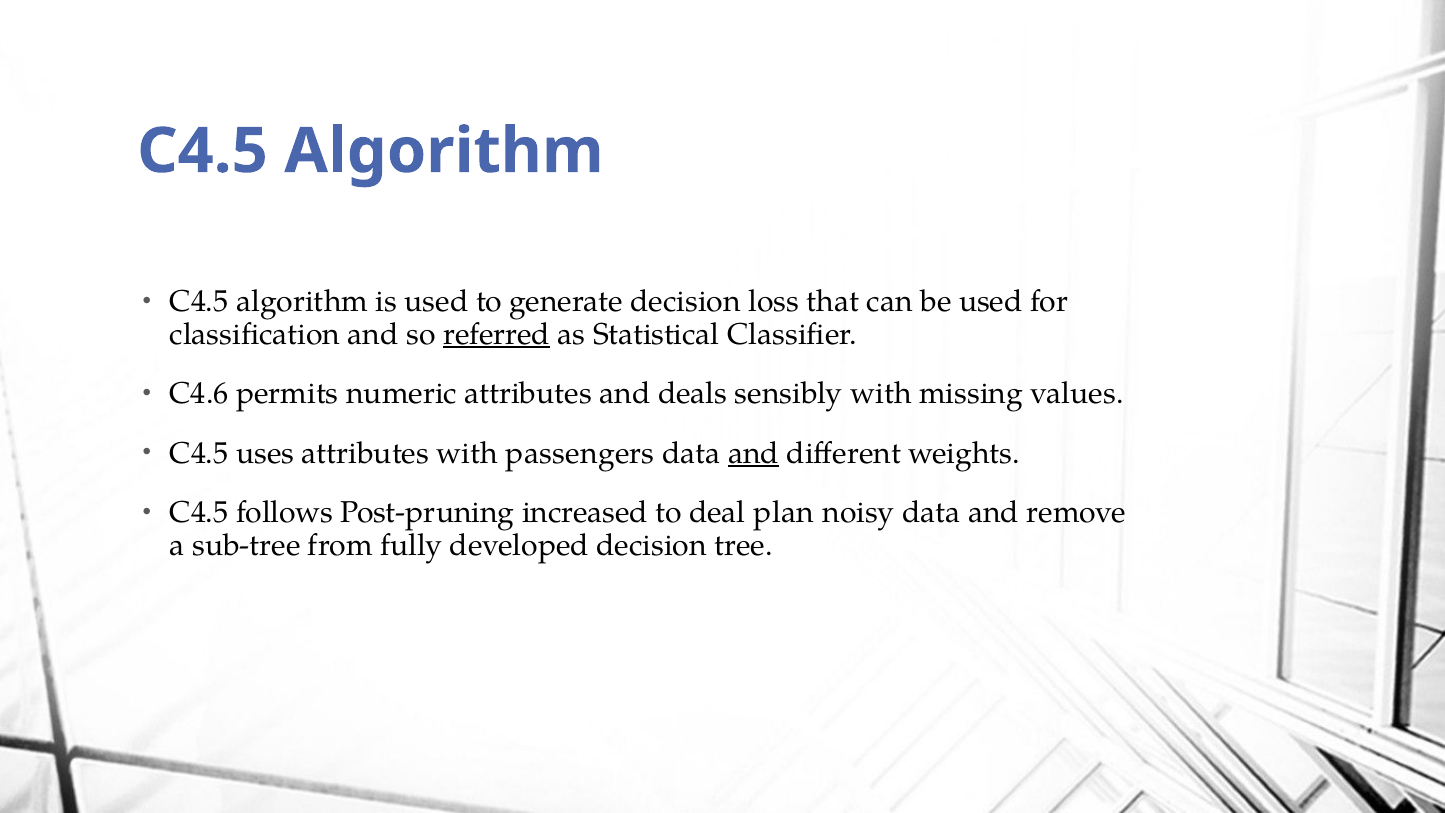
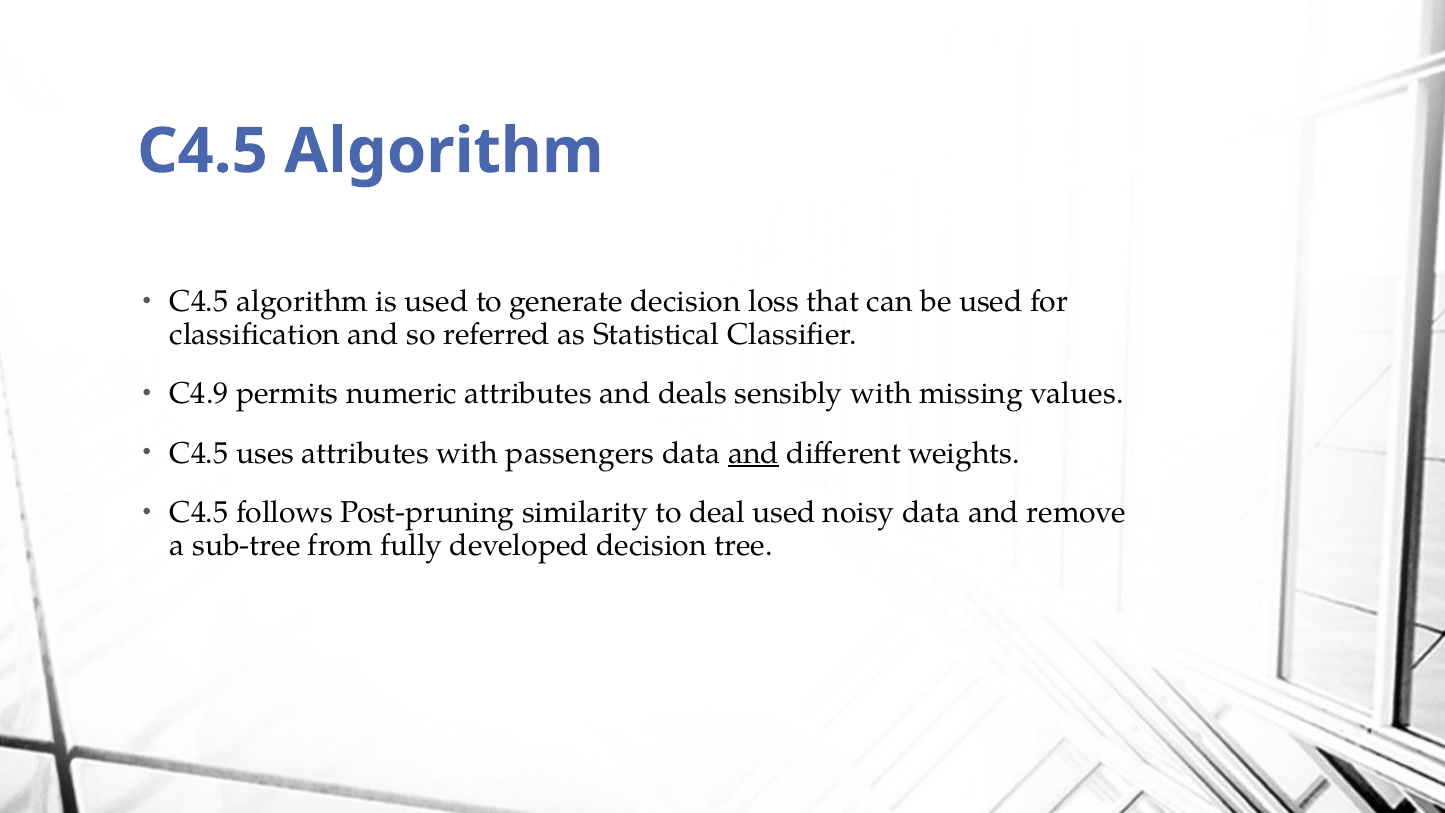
referred underline: present -> none
C4.6: C4.6 -> C4.9
increased: increased -> similarity
deal plan: plan -> used
